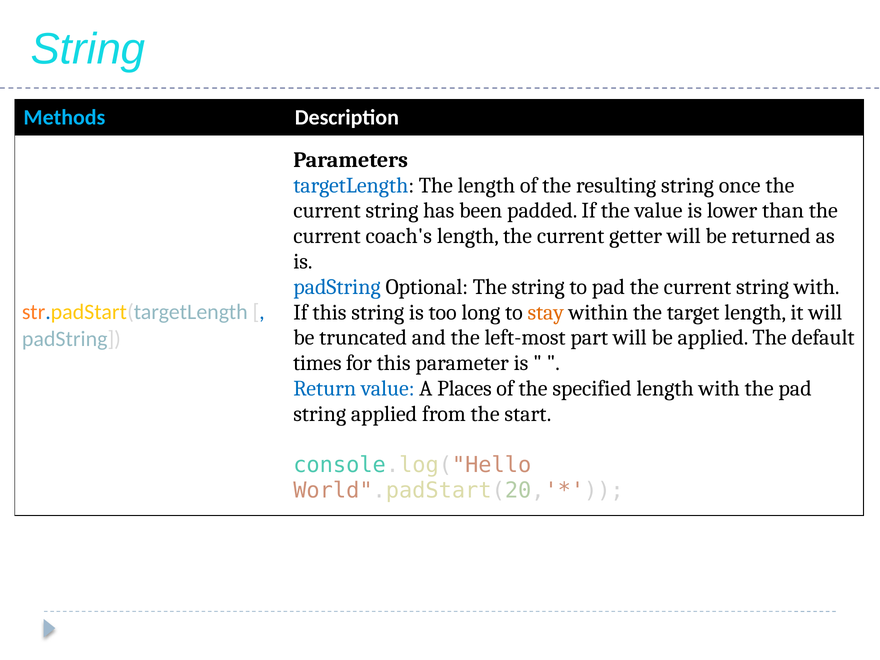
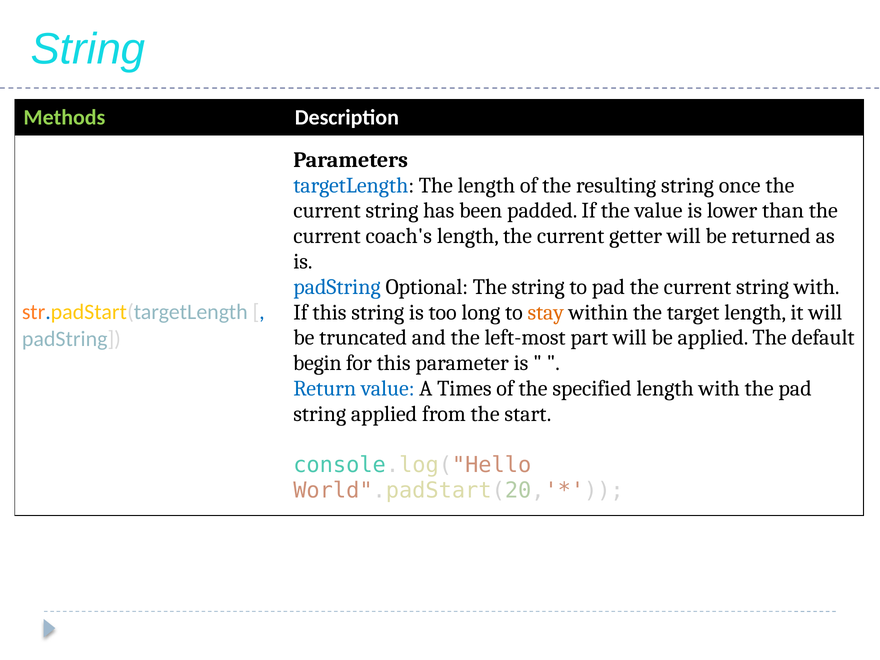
Methods colour: light blue -> light green
times: times -> begin
Places: Places -> Times
